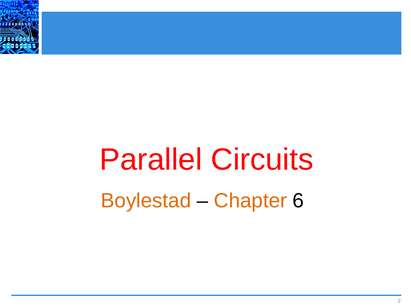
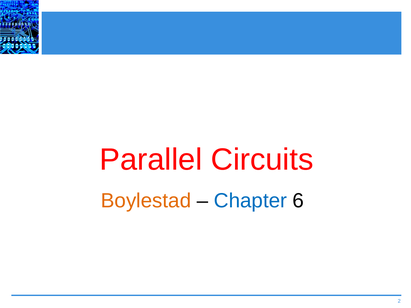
Chapter colour: orange -> blue
